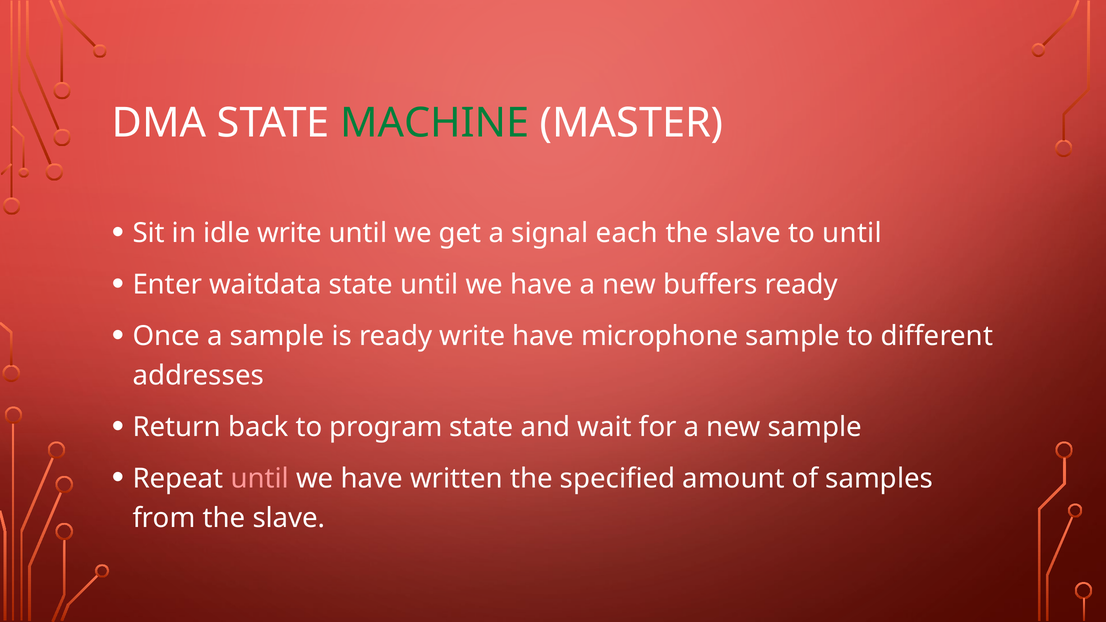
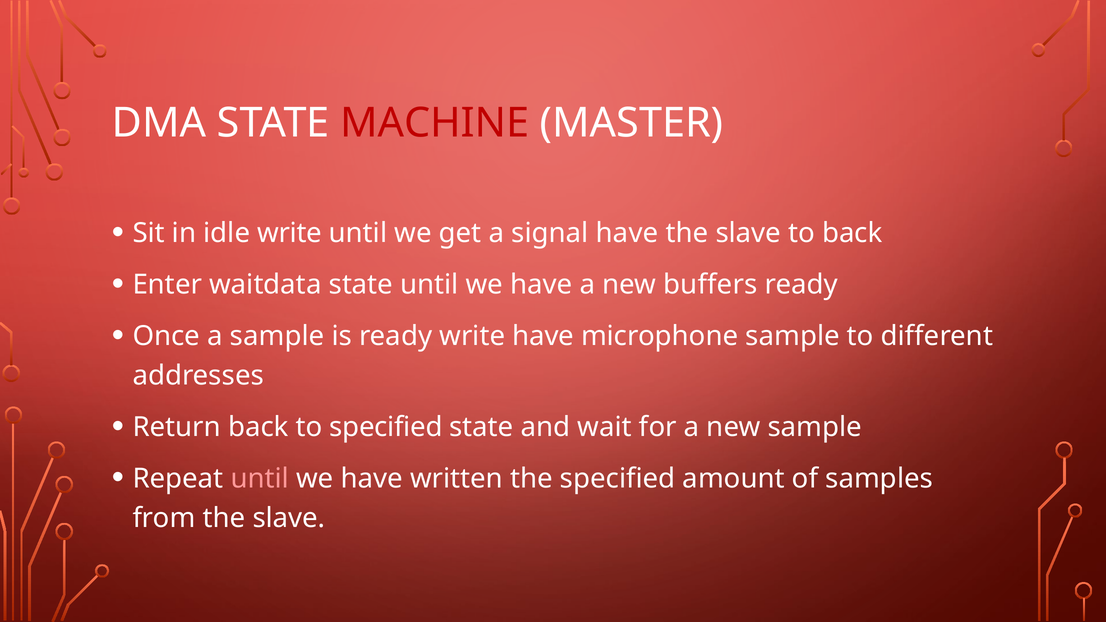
MACHINE colour: green -> red
signal each: each -> have
to until: until -> back
to program: program -> specified
